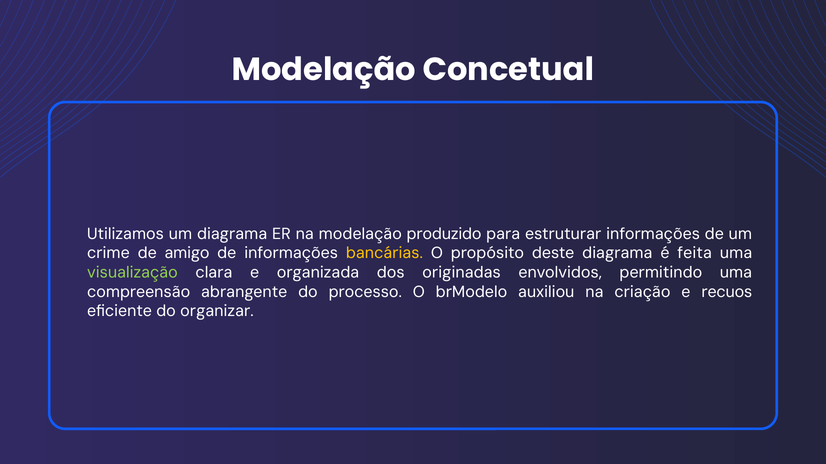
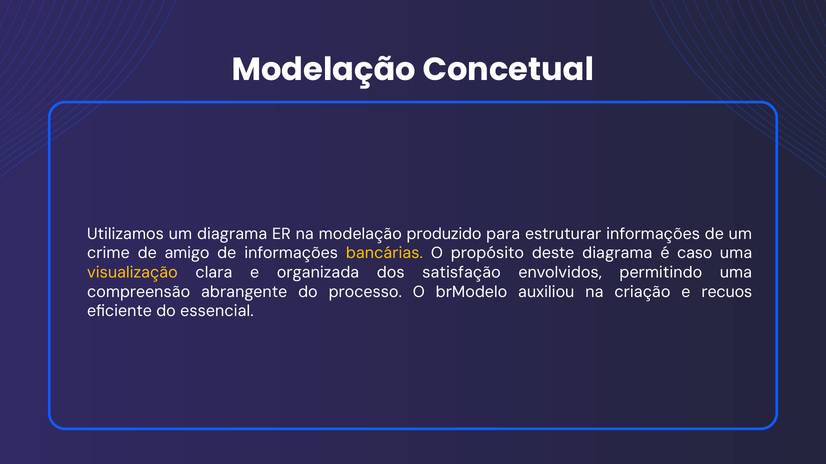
feita: feita -> caso
visualização colour: light green -> yellow
originadas: originadas -> satisfação
organizar: organizar -> essencial
